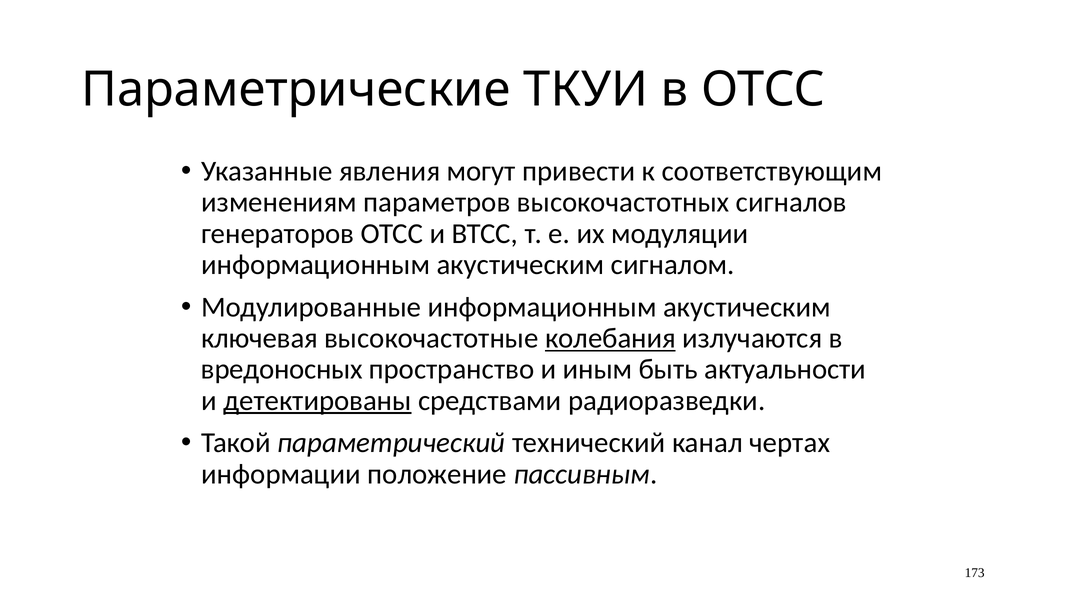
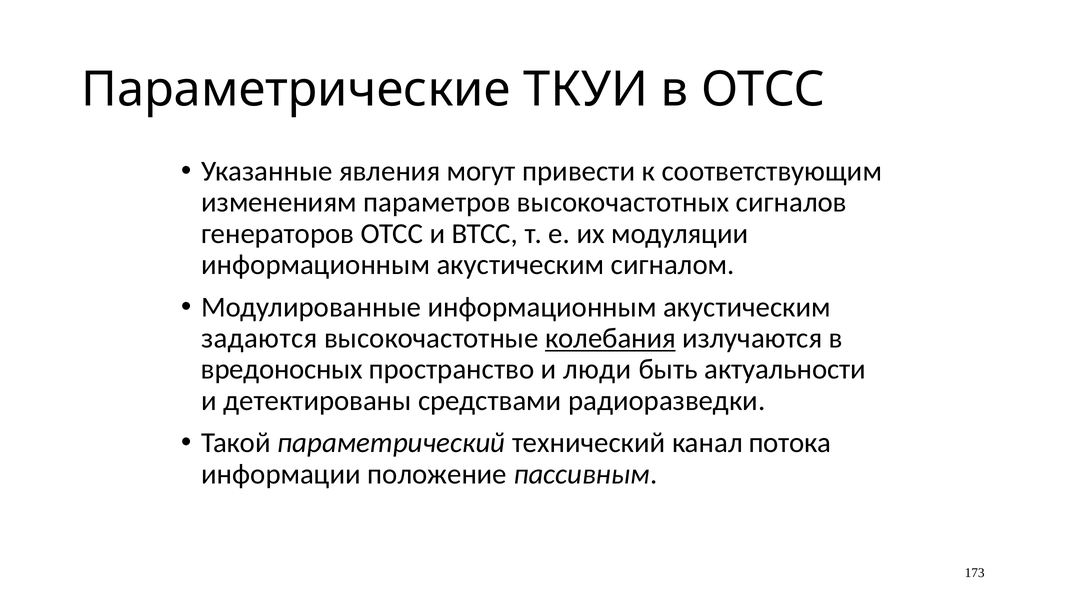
ключевая: ключевая -> задаются
иным: иным -> люди
детектированы underline: present -> none
чертах: чертах -> потока
